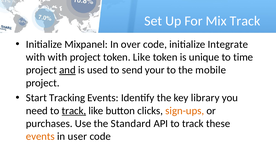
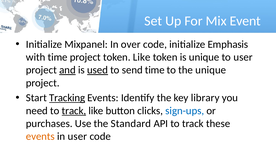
Mix Track: Track -> Event
Integrate: Integrate -> Emphasis
with with: with -> time
to time: time -> user
used underline: none -> present
send your: your -> time
the mobile: mobile -> unique
Tracking underline: none -> present
sign-ups colour: orange -> blue
